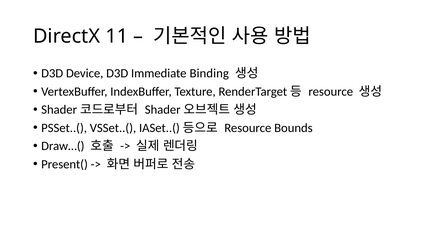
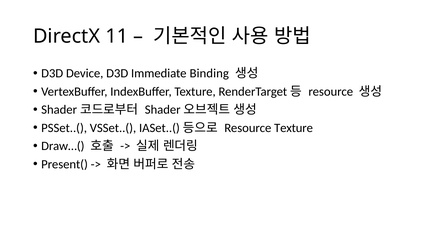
Resource Bounds: Bounds -> Texture
